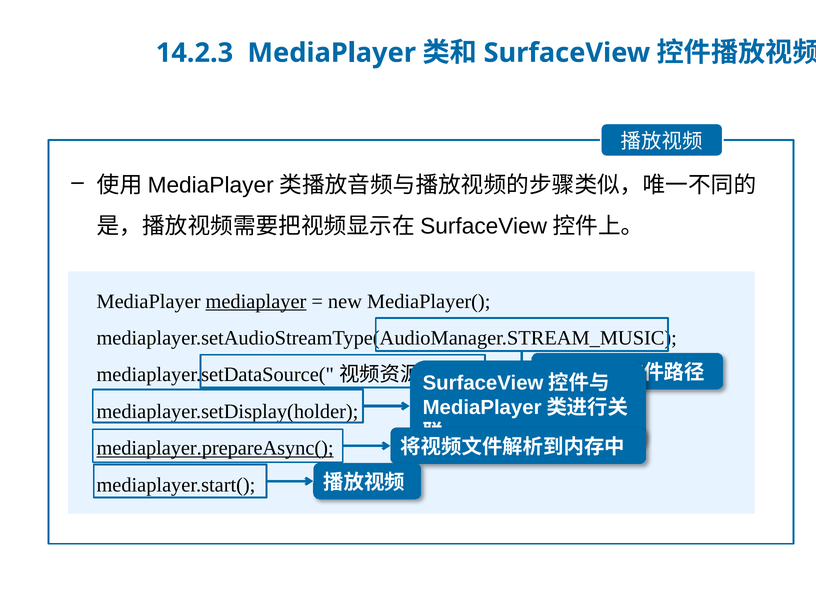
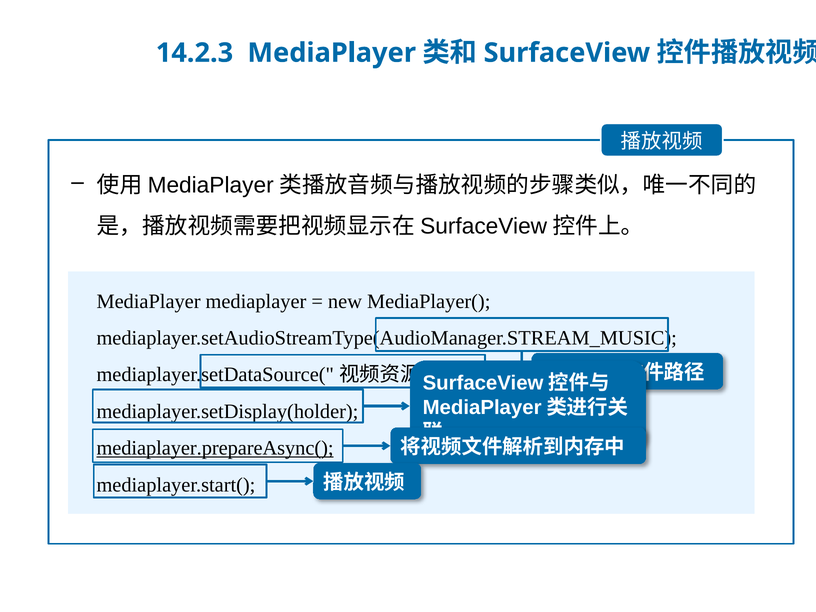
mediaplayer at (256, 301) underline: present -> none
